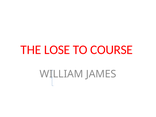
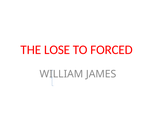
COURSE: COURSE -> FORCED
